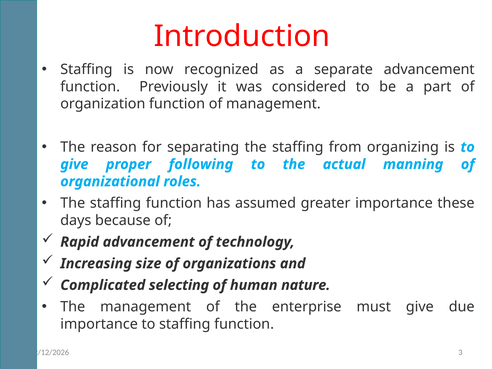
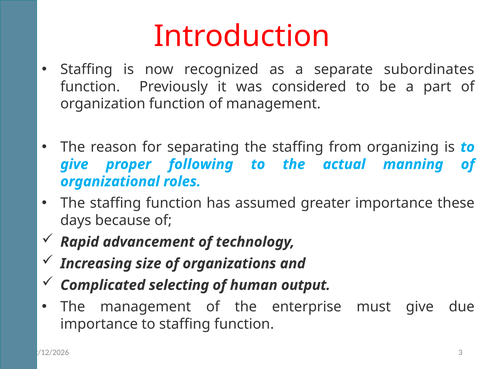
separate advancement: advancement -> subordinates
nature: nature -> output
